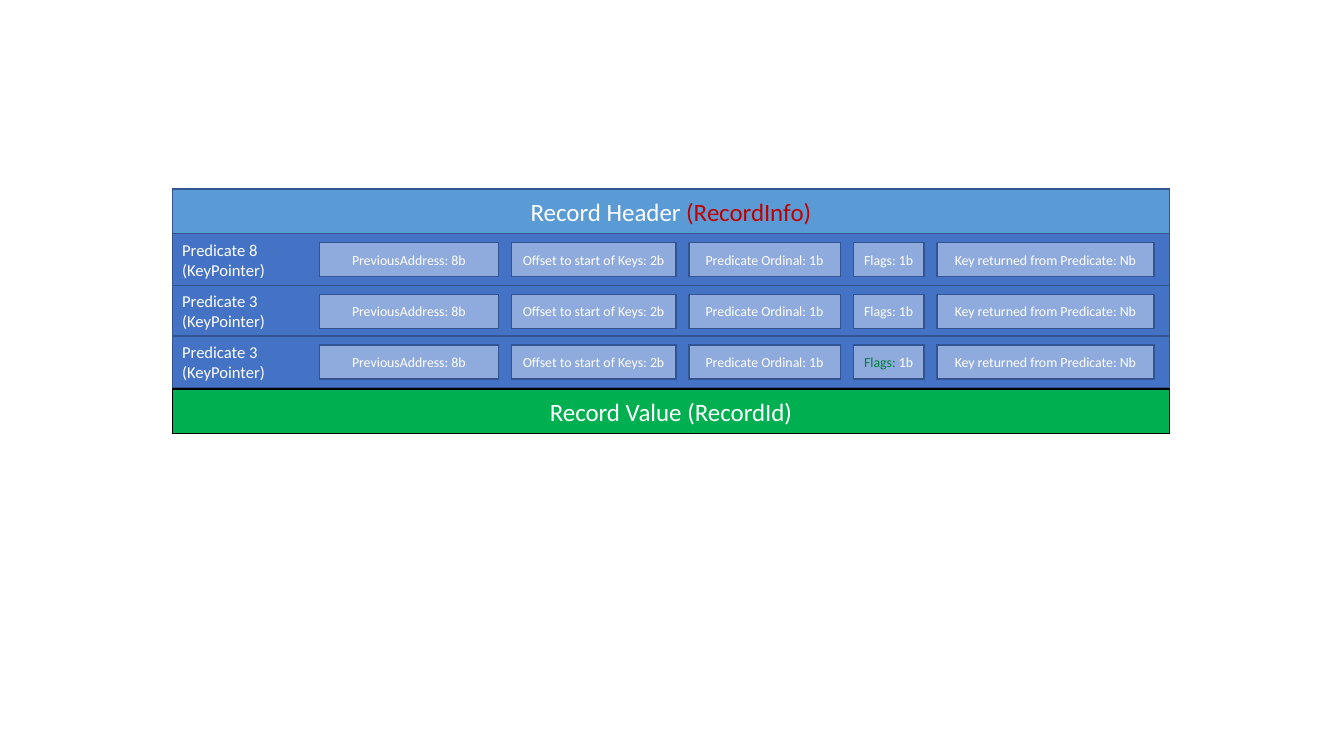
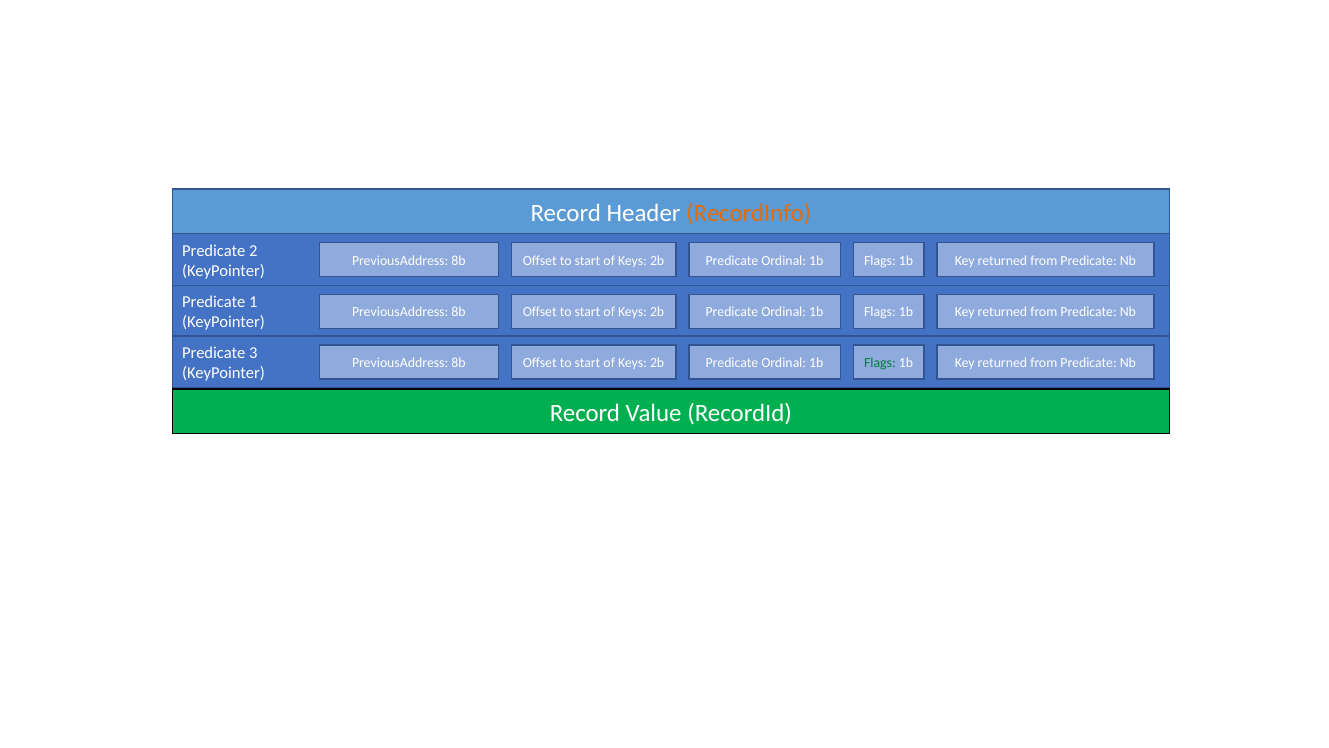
RecordInfo colour: red -> orange
8: 8 -> 2
3 at (253, 302): 3 -> 1
